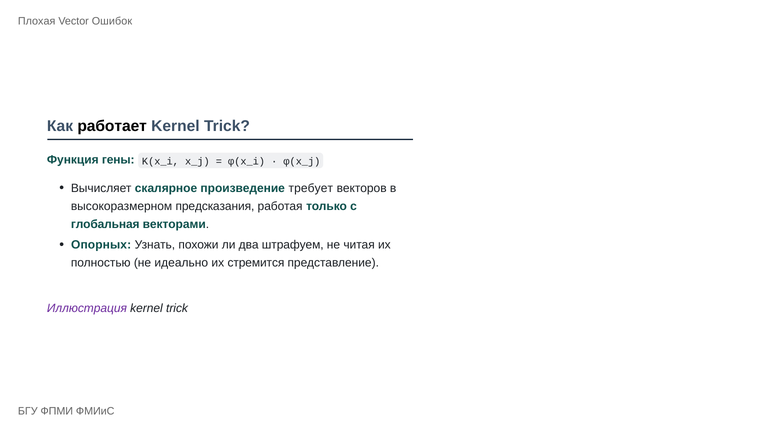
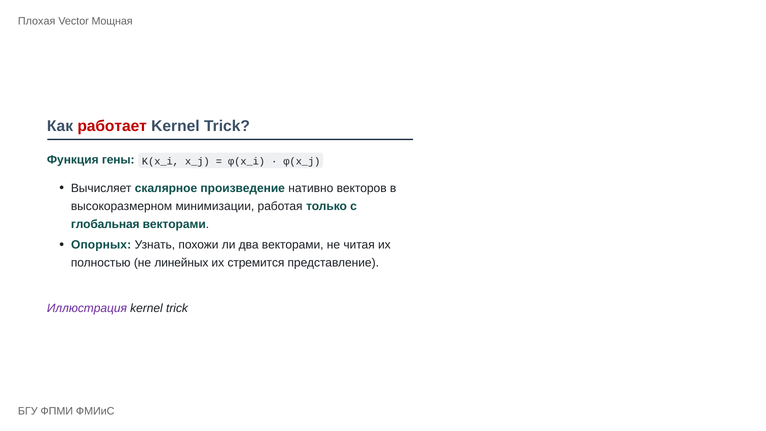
Ошибок: Ошибок -> Мощная
работает colour: black -> red
требует: требует -> нативно
предсказания: предсказания -> минимизации
два штрафуем: штрафуем -> векторами
идеально: идеально -> линейных
